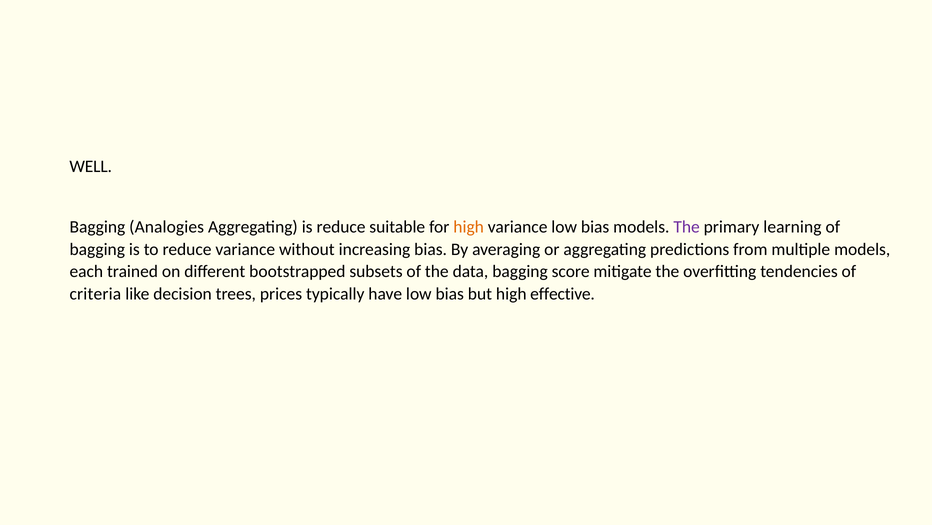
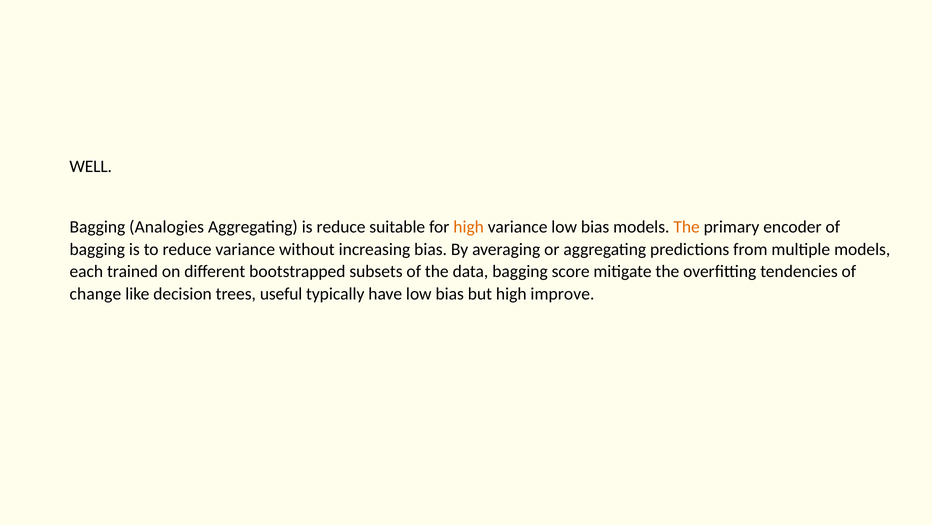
The at (687, 226) colour: purple -> orange
learning: learning -> encoder
criteria: criteria -> change
prices: prices -> useful
effective: effective -> improve
